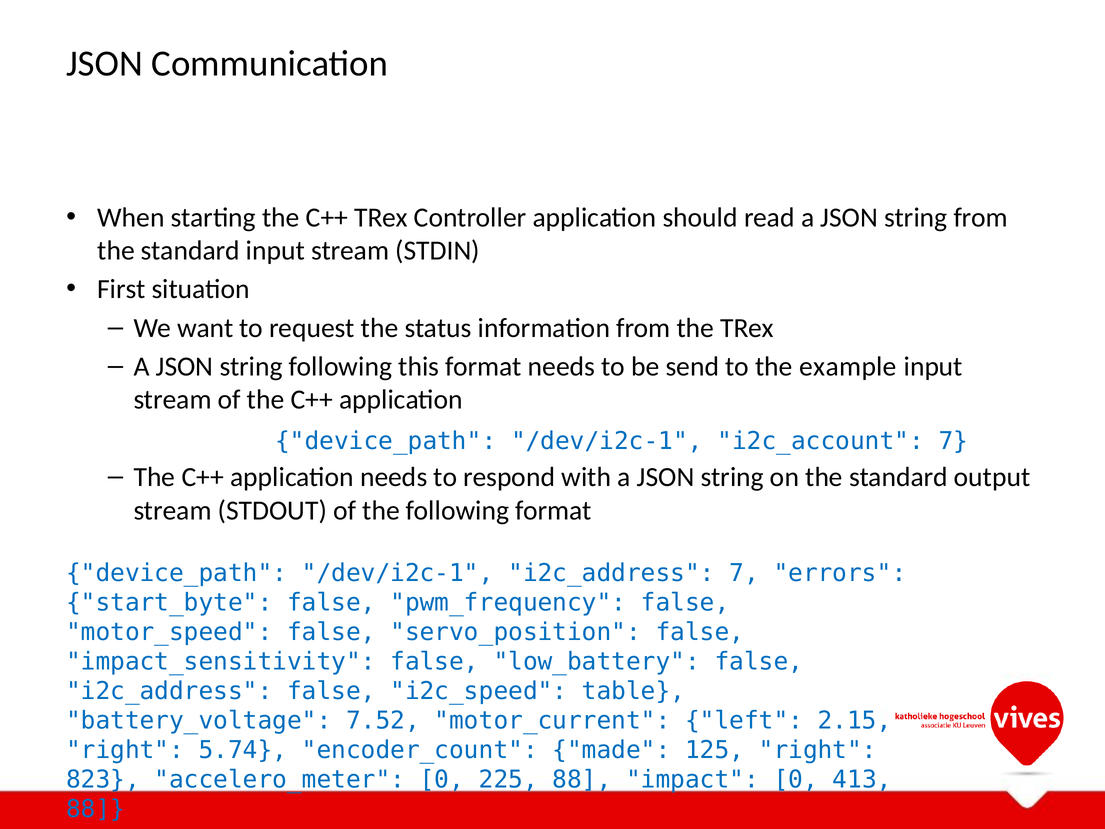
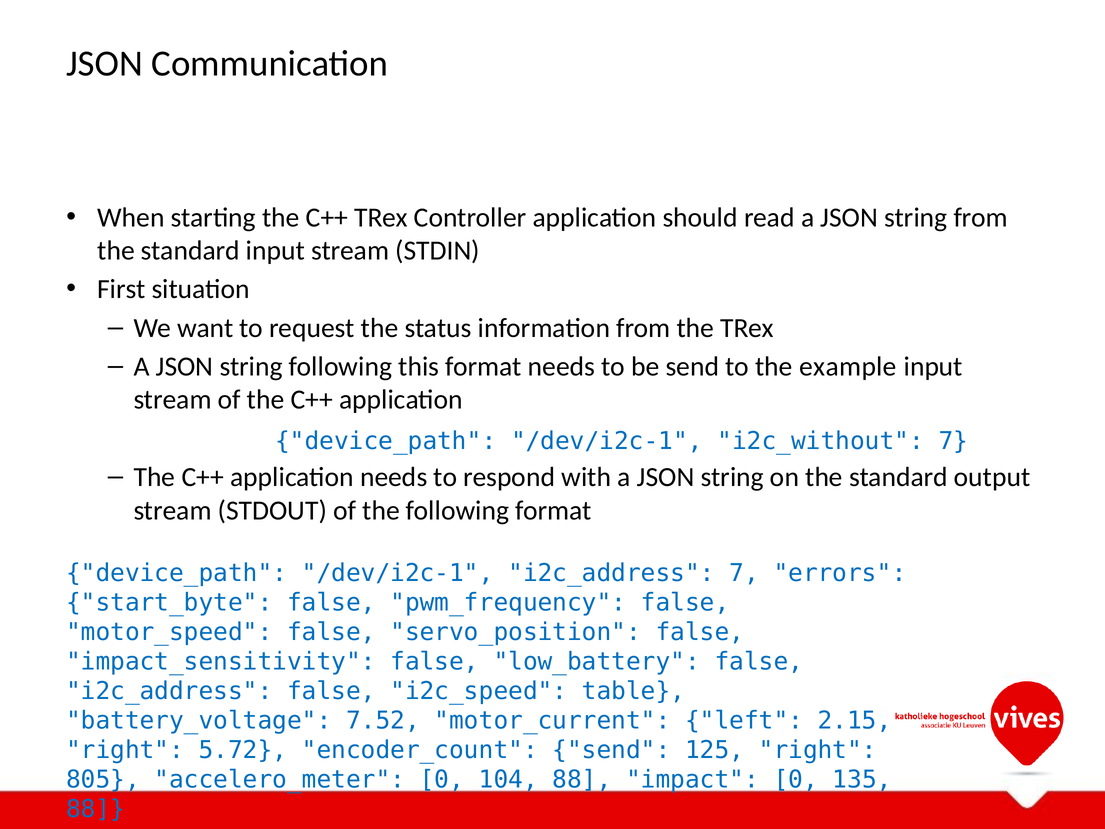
i2c_account: i2c_account -> i2c_without
5.74: 5.74 -> 5.72
encoder_count made: made -> send
823: 823 -> 805
225: 225 -> 104
413: 413 -> 135
